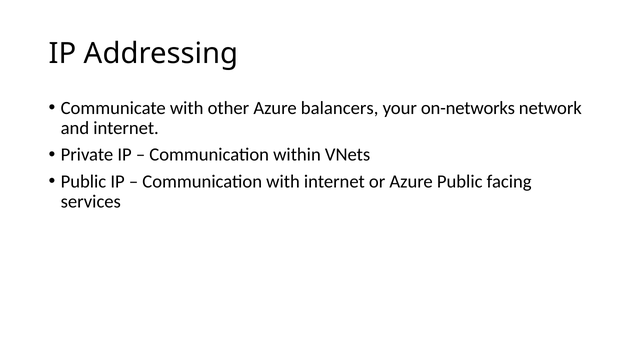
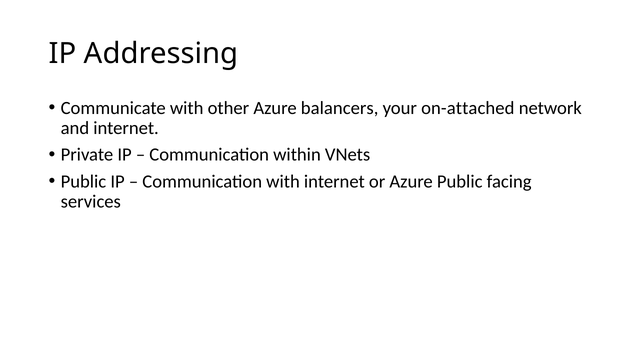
on-networks: on-networks -> on-attached
